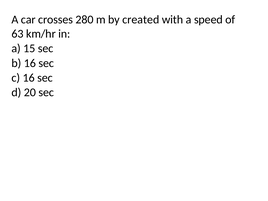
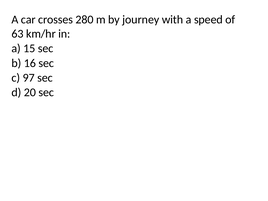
created: created -> journey
c 16: 16 -> 97
